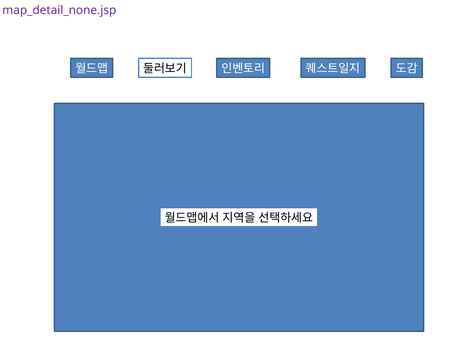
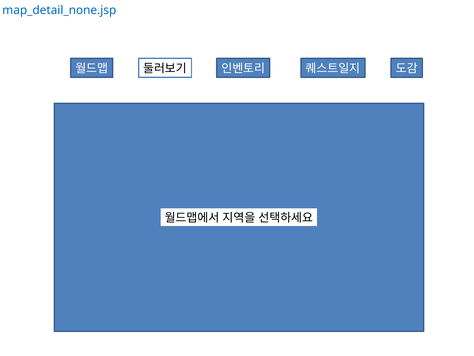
map_detail_none.jsp colour: purple -> blue
